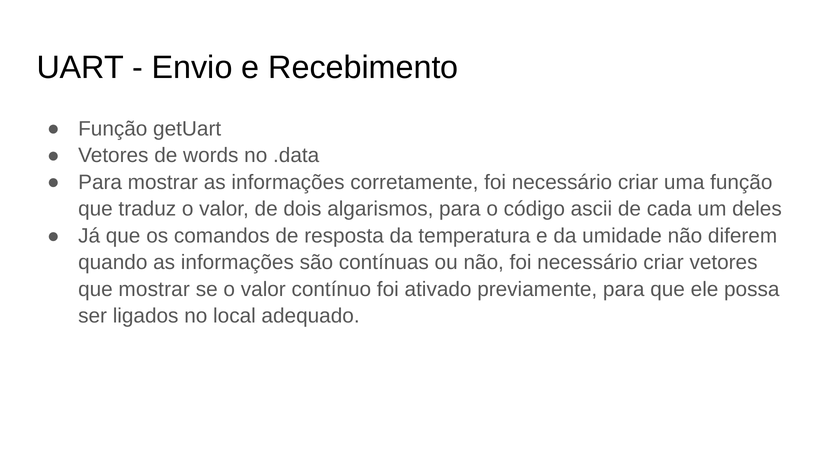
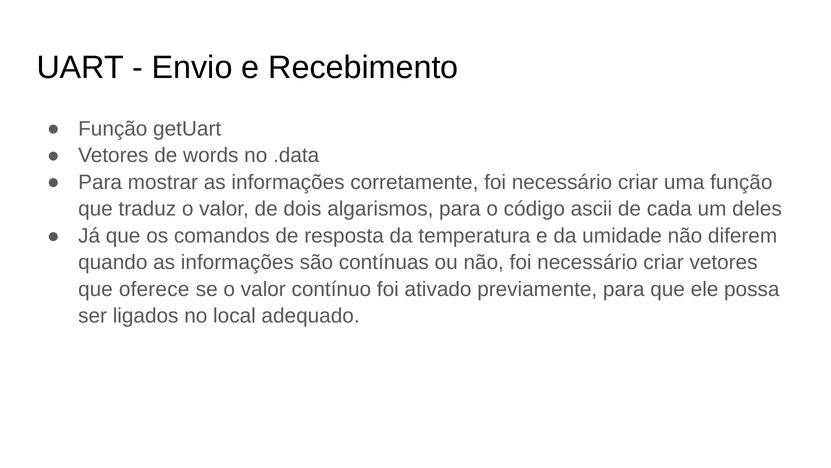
que mostrar: mostrar -> oferece
